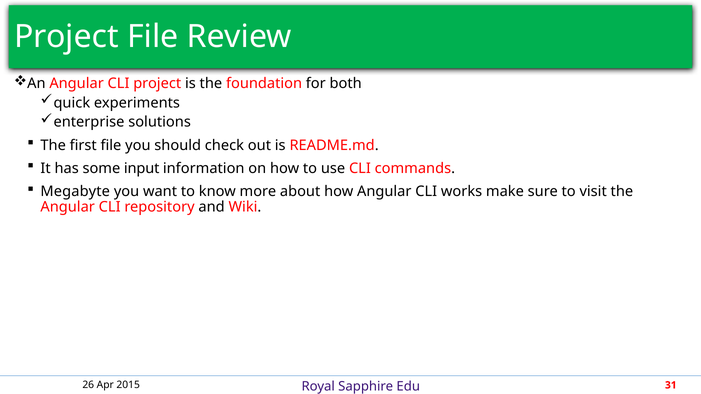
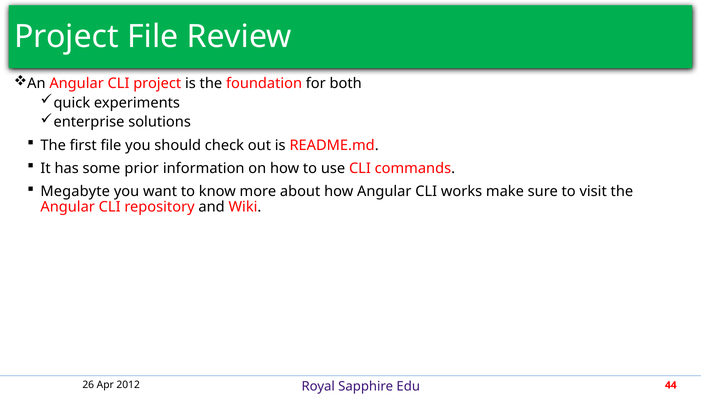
input: input -> prior
2015: 2015 -> 2012
31: 31 -> 44
